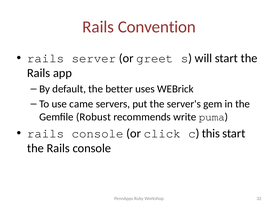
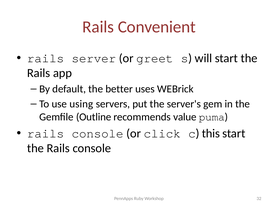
Convention: Convention -> Convenient
came: came -> using
Robust: Robust -> Outline
write: write -> value
